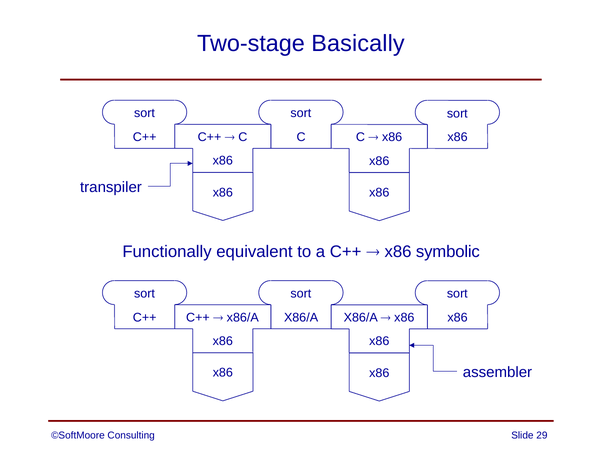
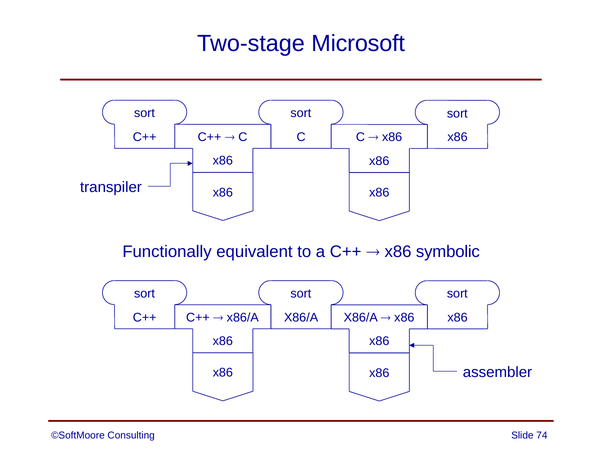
Basically: Basically -> Microsoft
29: 29 -> 74
